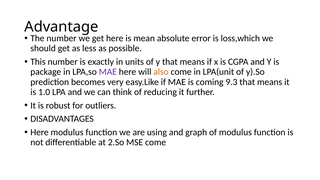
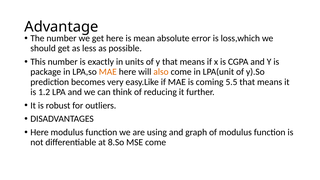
MAE at (108, 72) colour: purple -> orange
9.3: 9.3 -> 5.5
1.0: 1.0 -> 1.2
2.So: 2.So -> 8.So
